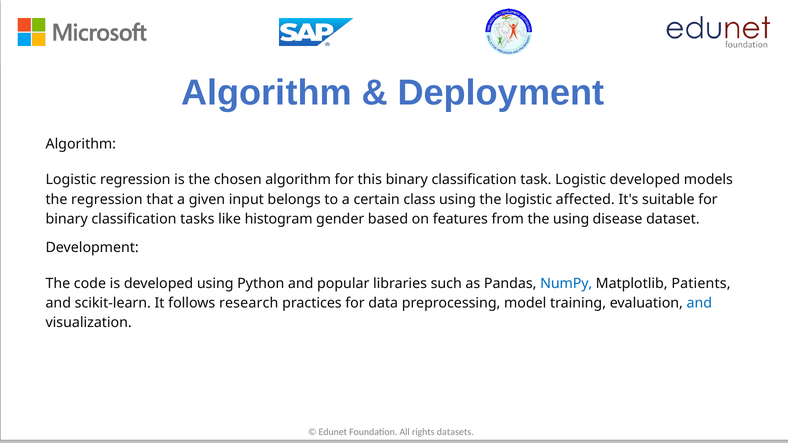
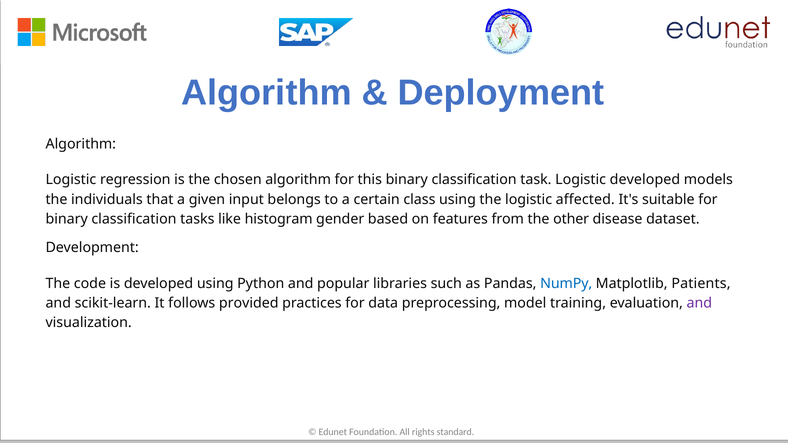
the regression: regression -> individuals
the using: using -> other
research: research -> provided
and at (699, 303) colour: blue -> purple
datasets: datasets -> standard
